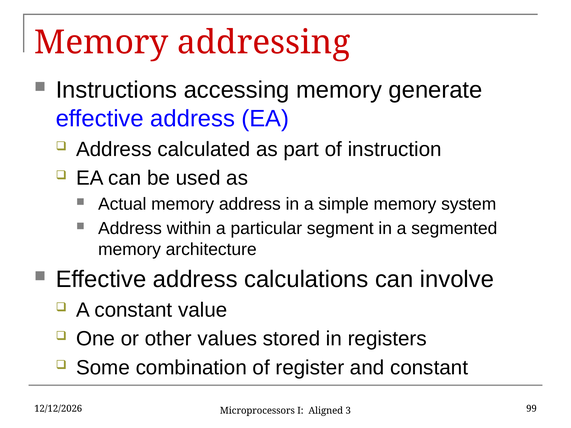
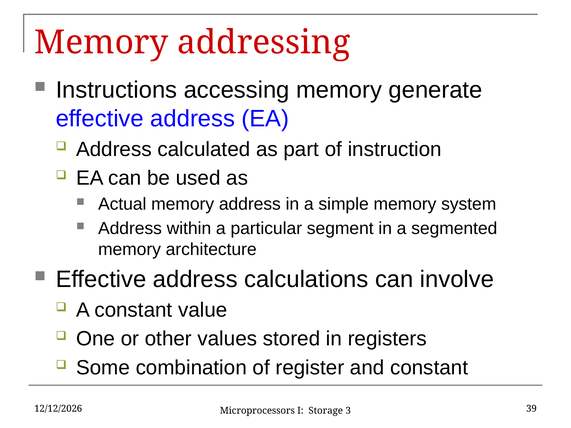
Aligned: Aligned -> Storage
99: 99 -> 39
